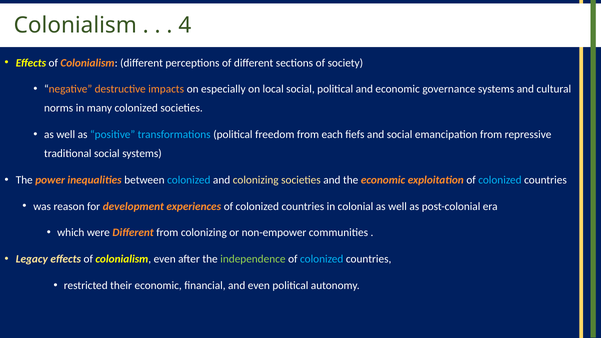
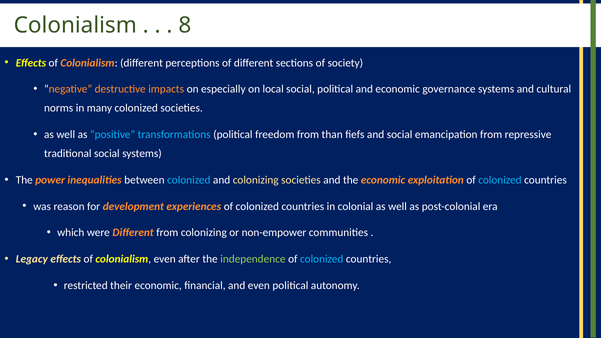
4: 4 -> 8
each: each -> than
